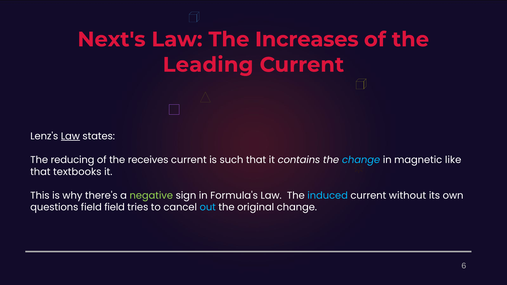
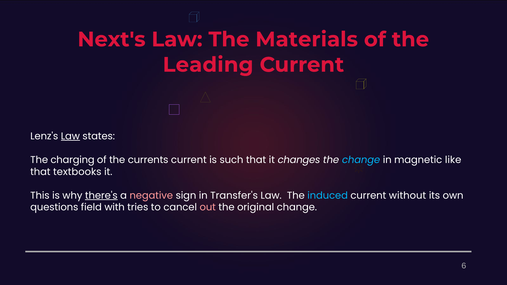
Increases: Increases -> Materials
reducing: reducing -> charging
receives: receives -> currents
contains: contains -> changes
there's underline: none -> present
negative colour: light green -> pink
Formula's: Formula's -> Transfer's
field field: field -> with
out colour: light blue -> pink
